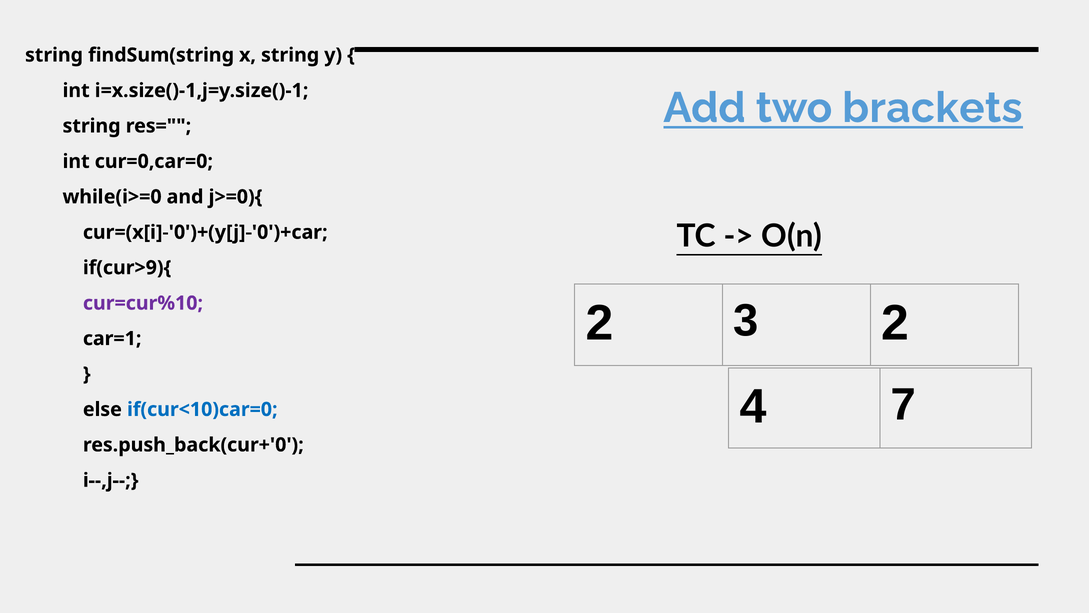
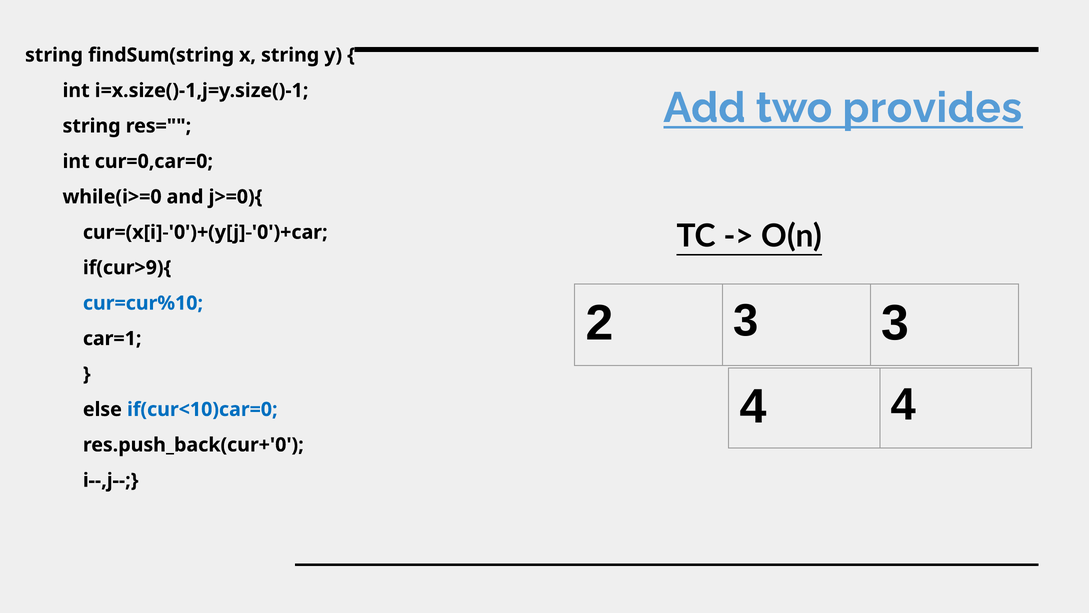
brackets: brackets -> provides
cur=cur%10 colour: purple -> blue
3 2: 2 -> 3
4 7: 7 -> 4
